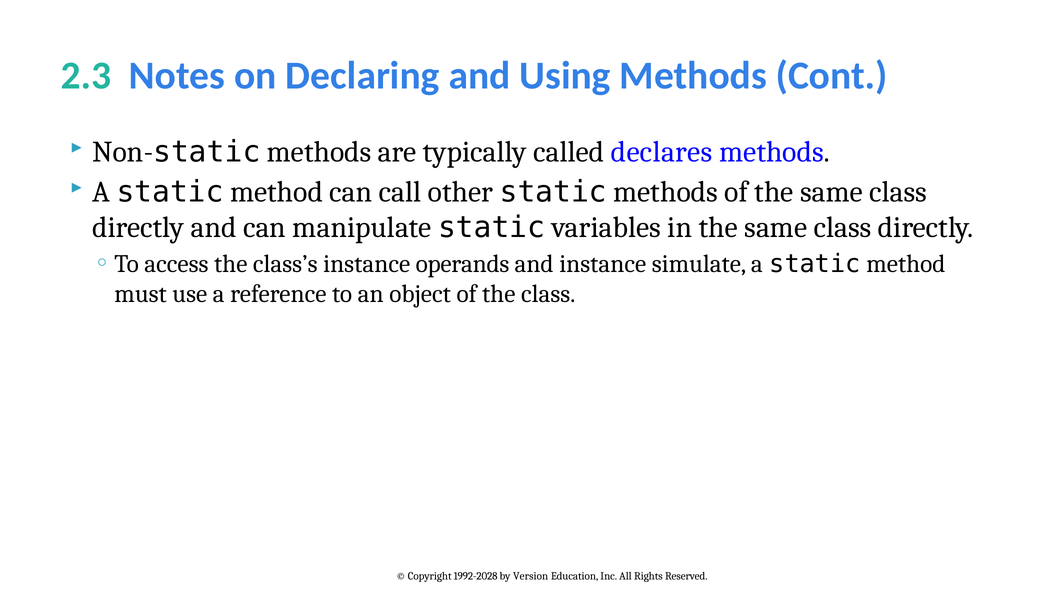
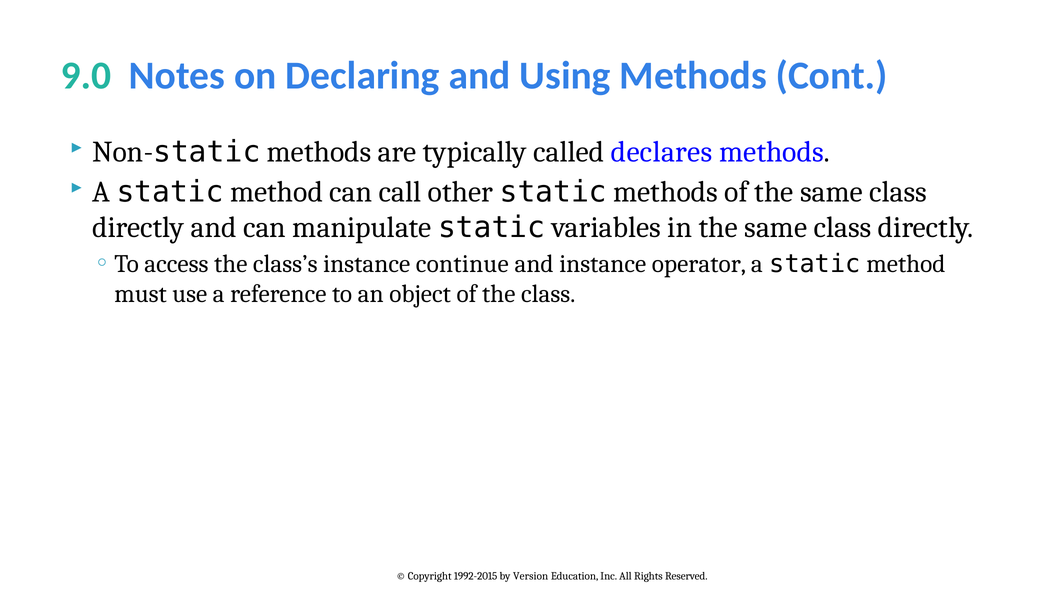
2.3: 2.3 -> 9.0
operands: operands -> continue
simulate: simulate -> operator
1992-2028: 1992-2028 -> 1992-2015
